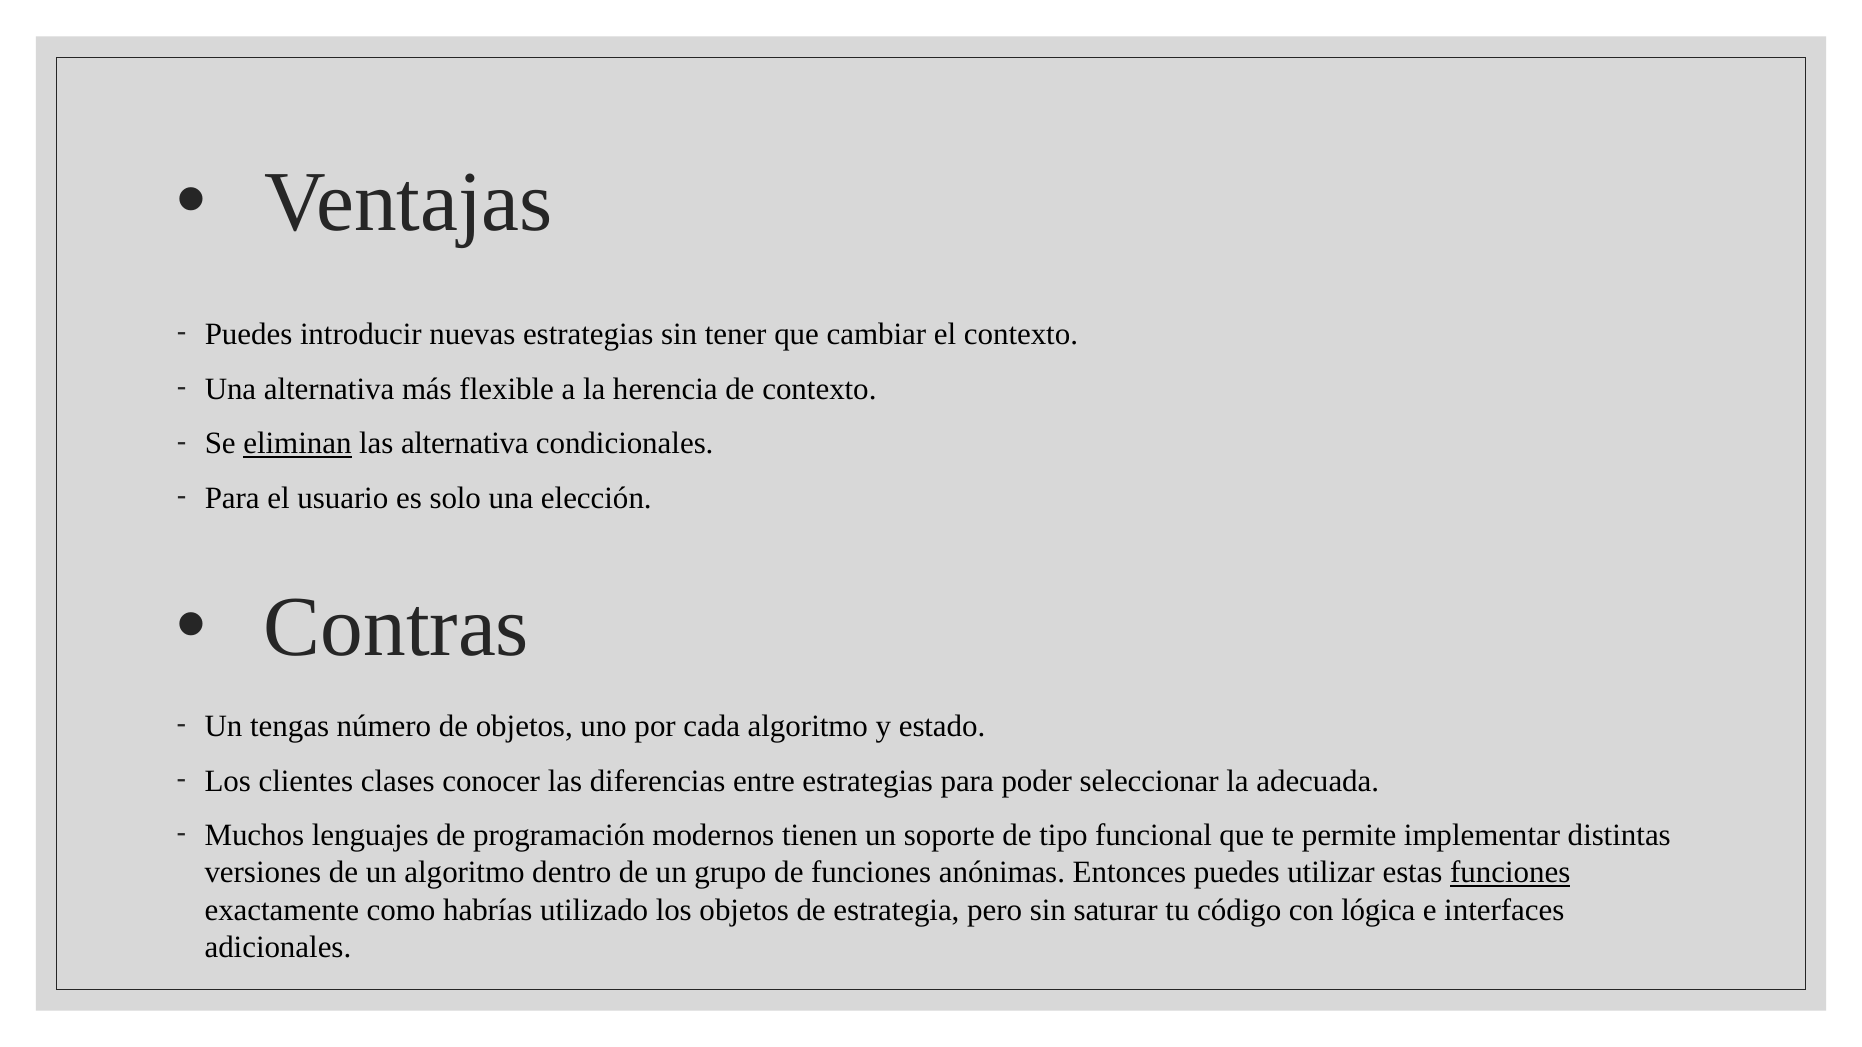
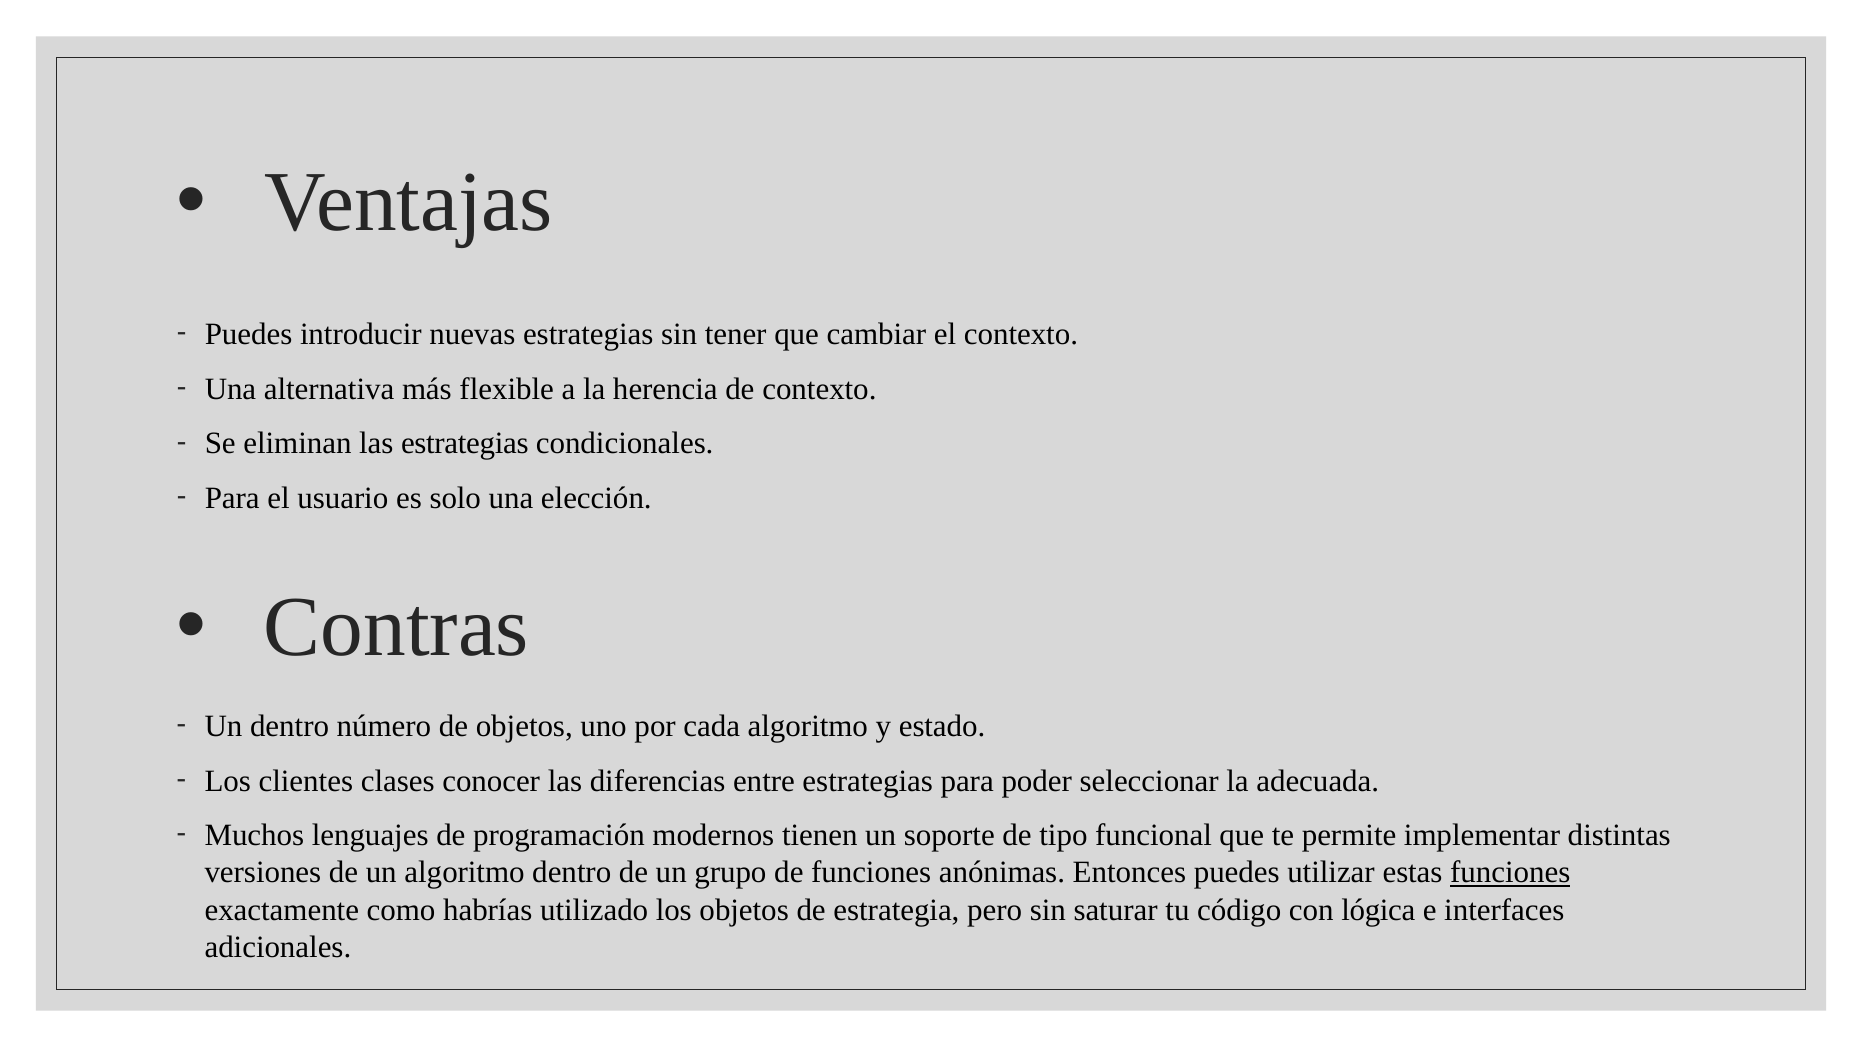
eliminan underline: present -> none
las alternativa: alternativa -> estrategias
Un tengas: tengas -> dentro
